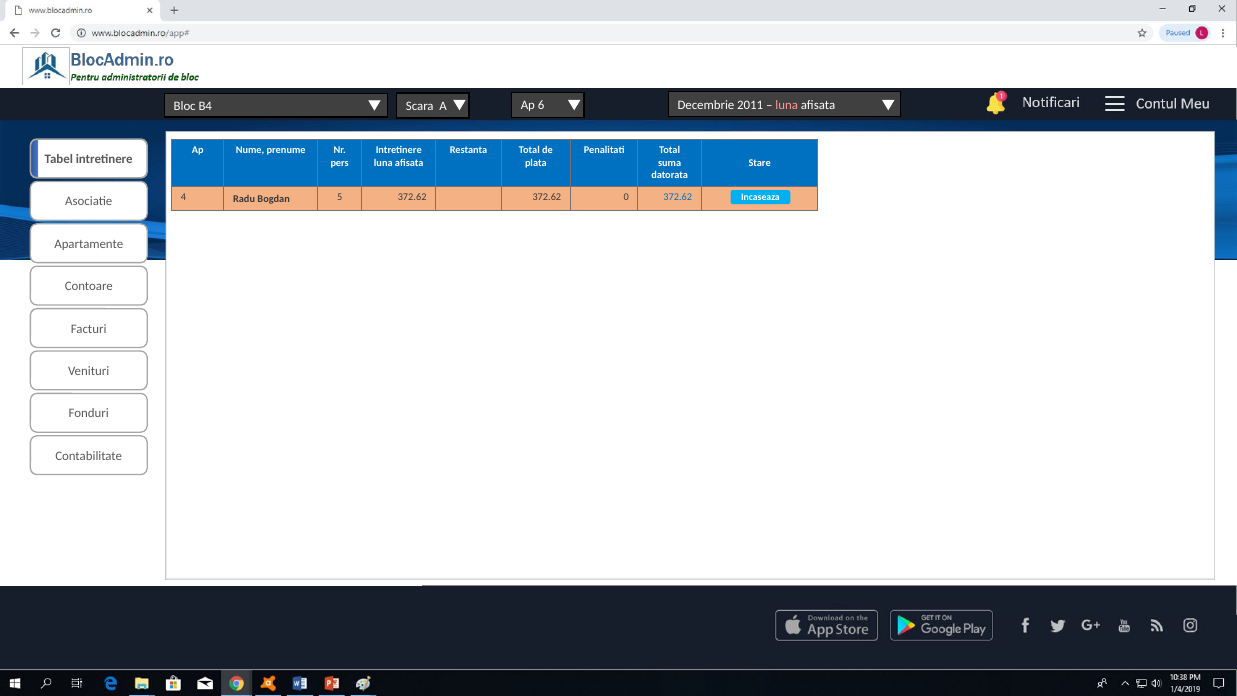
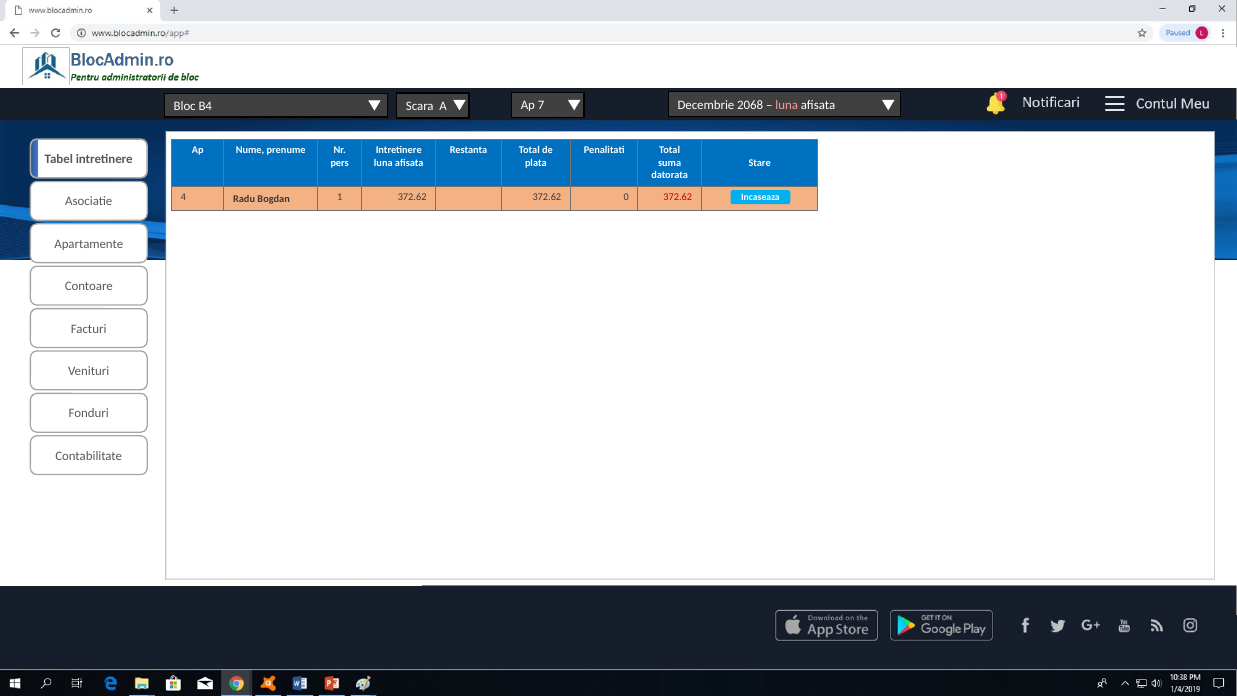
6: 6 -> 7
2011: 2011 -> 2068
5: 5 -> 1
372.62 at (678, 198) colour: blue -> red
